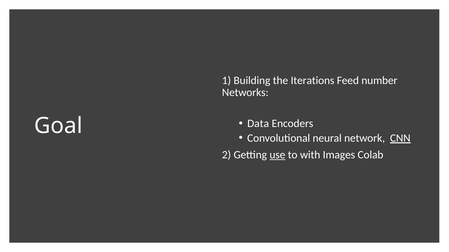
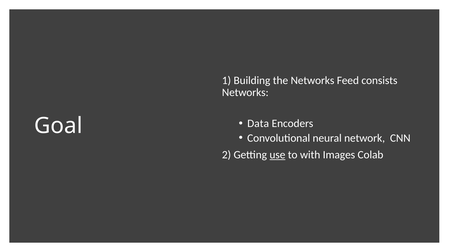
the Iterations: Iterations -> Networks
number: number -> consists
CNN underline: present -> none
